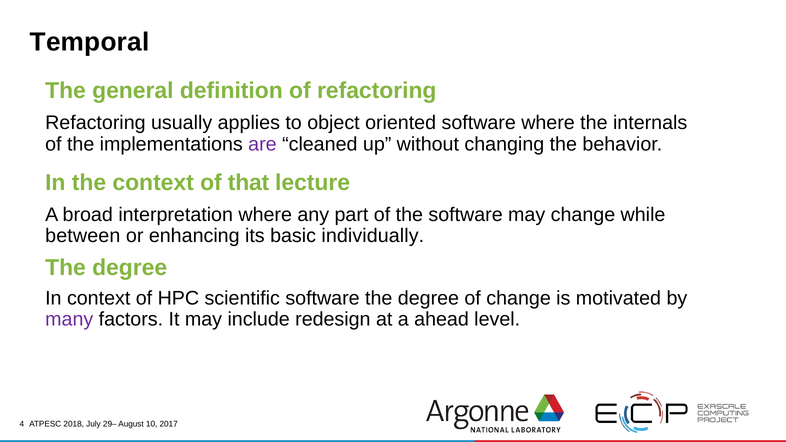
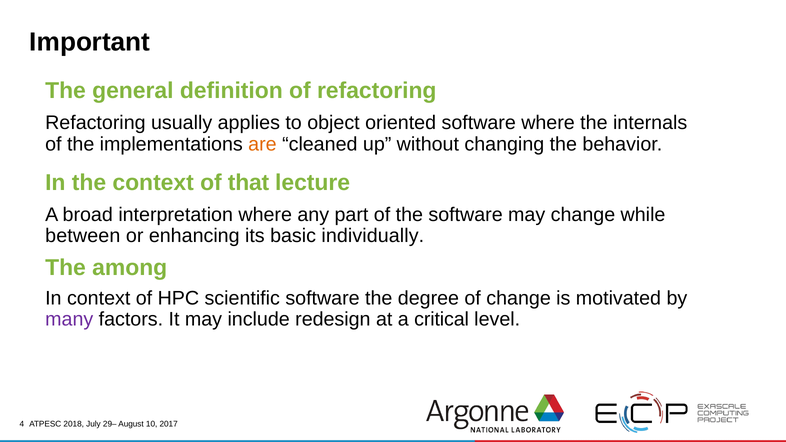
Temporal: Temporal -> Important
are colour: purple -> orange
degree at (130, 268): degree -> among
ahead: ahead -> critical
